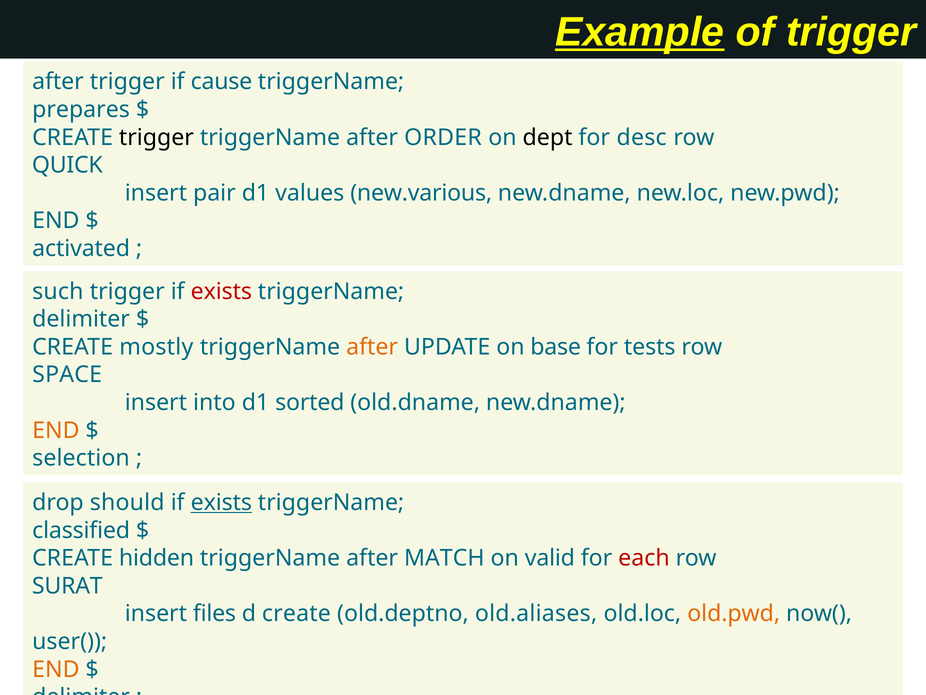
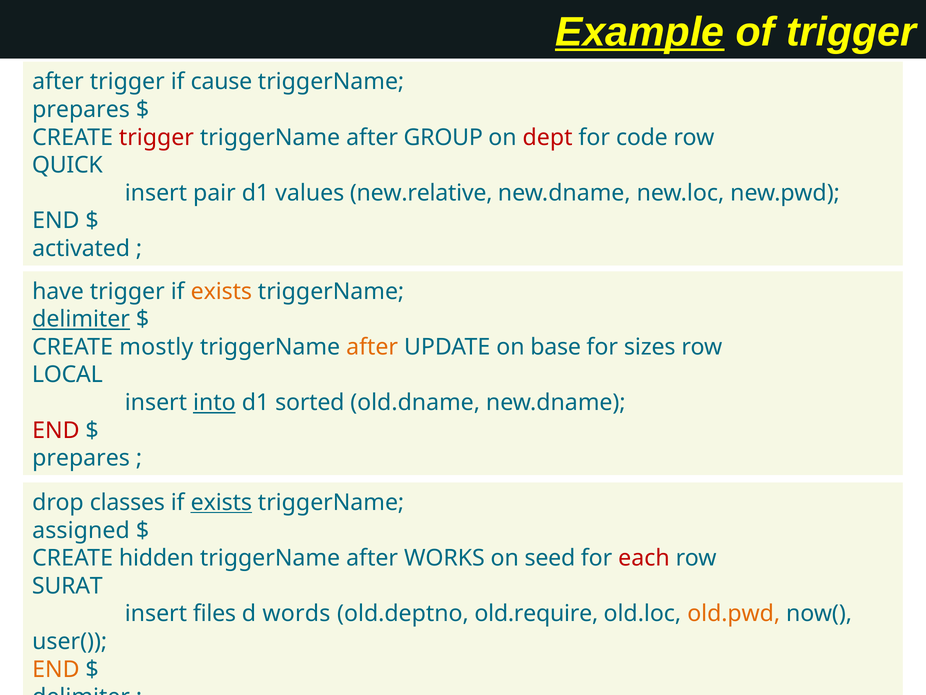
trigger at (156, 137) colour: black -> red
ORDER: ORDER -> GROUP
dept colour: black -> red
desc: desc -> code
new.various: new.various -> new.relative
such: such -> have
exists at (221, 291) colour: red -> orange
delimiter at (81, 319) underline: none -> present
tests: tests -> sizes
SPACE: SPACE -> LOCAL
into underline: none -> present
END at (56, 430) colour: orange -> red
selection at (81, 458): selection -> prepares
should: should -> classes
classified: classified -> assigned
MATCH: MATCH -> WORKS
valid: valid -> seed
d create: create -> words
old.aliases: old.aliases -> old.require
